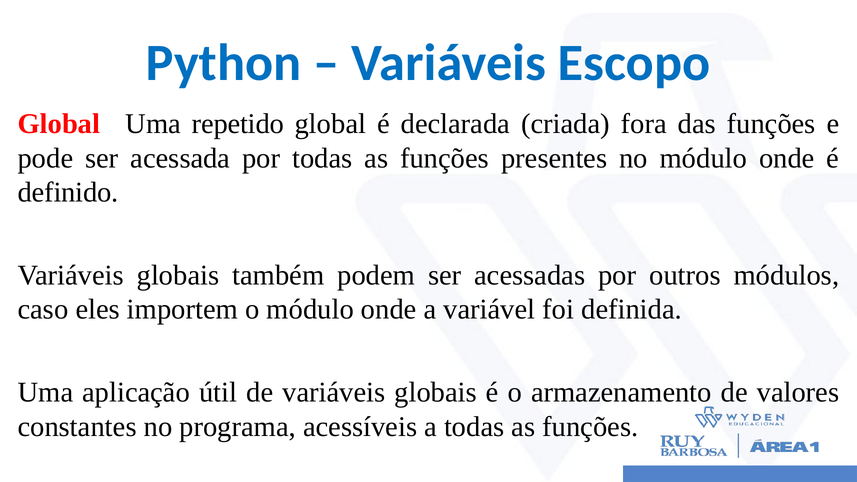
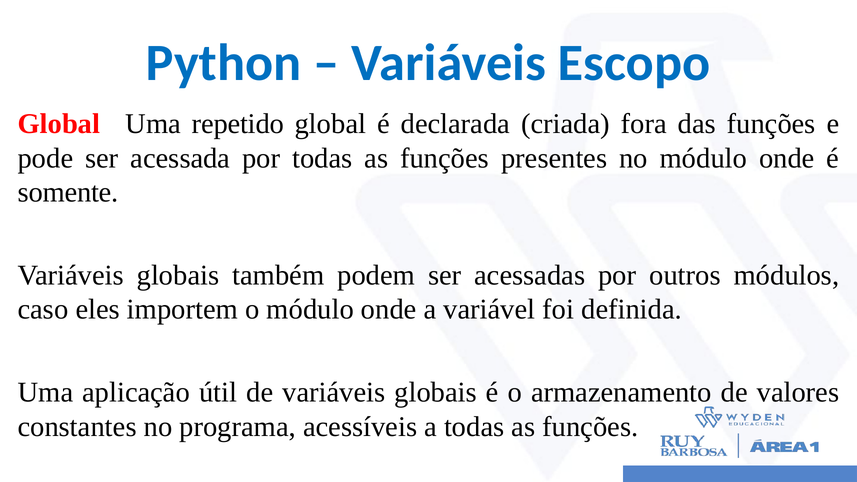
definido: definido -> somente
